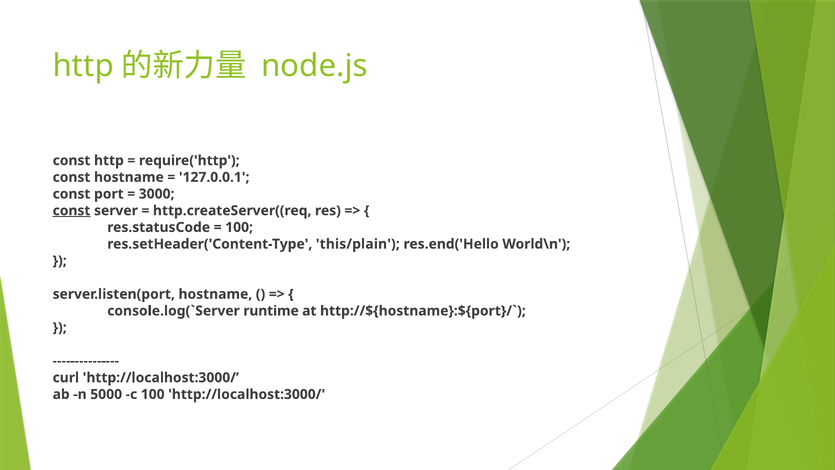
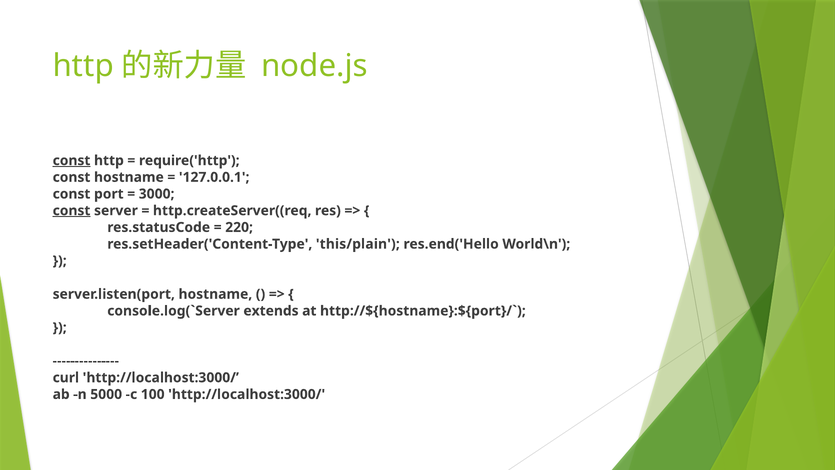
const at (72, 160) underline: none -> present
100 at (239, 227): 100 -> 220
runtime: runtime -> extends
